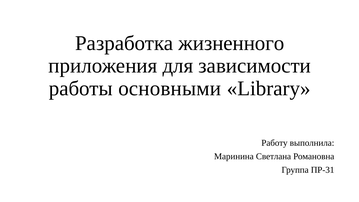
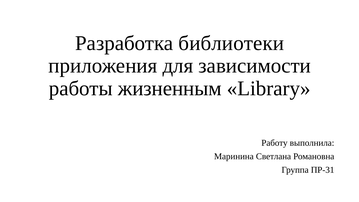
жизненного: жизненного -> библиотеки
основными: основными -> жизненным
